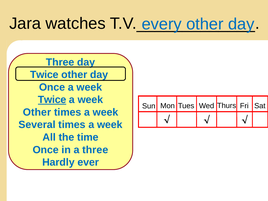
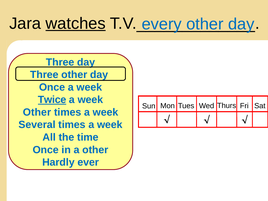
watches underline: none -> present
Twice at (44, 75): Twice -> Three
a three: three -> other
